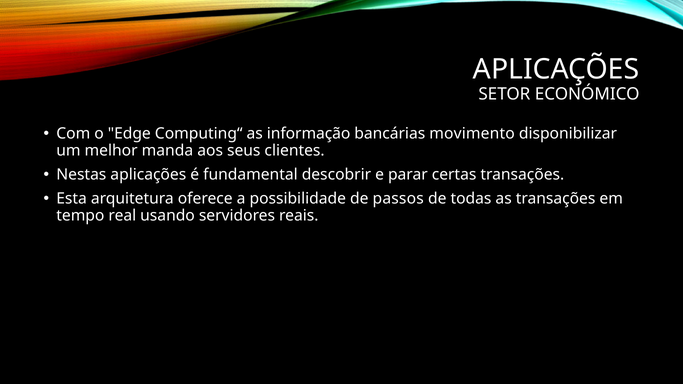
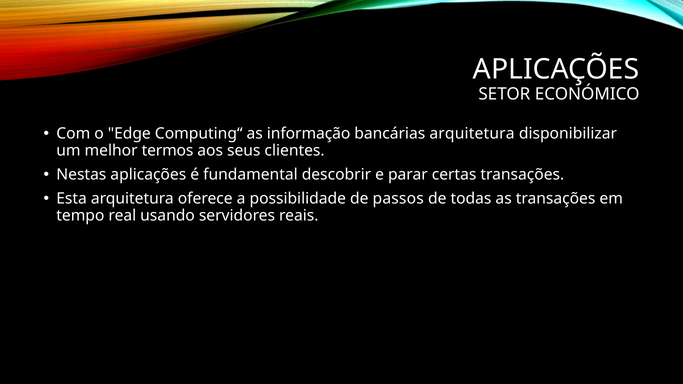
bancárias movimento: movimento -> arquitetura
manda: manda -> termos
